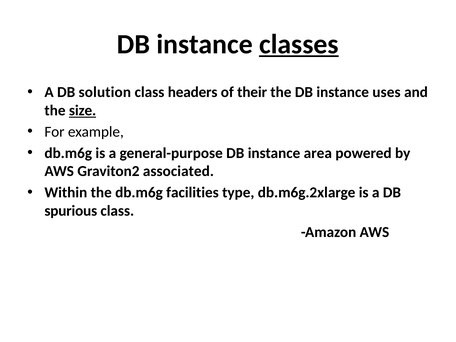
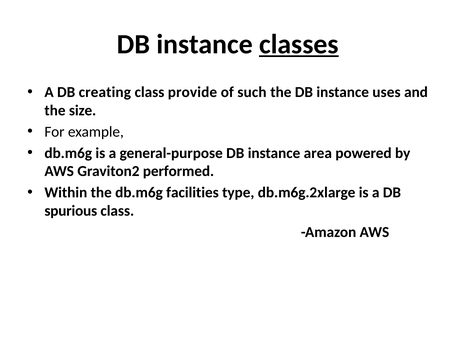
solution: solution -> creating
headers: headers -> provide
their: their -> such
size underline: present -> none
associated: associated -> performed
